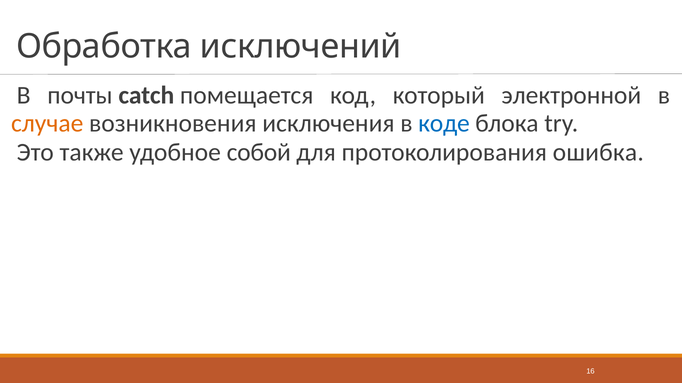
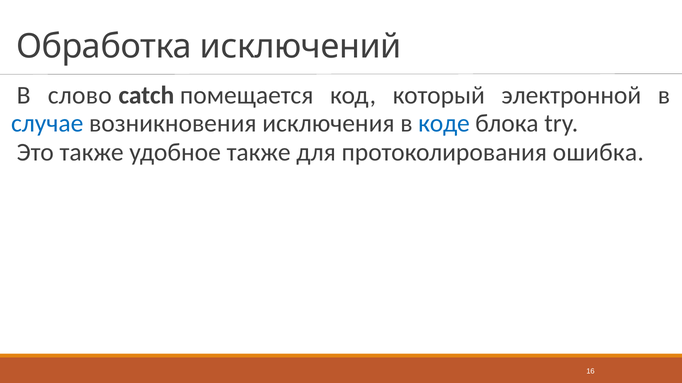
почты: почты -> слово
случае colour: orange -> blue
удобное собой: собой -> также
